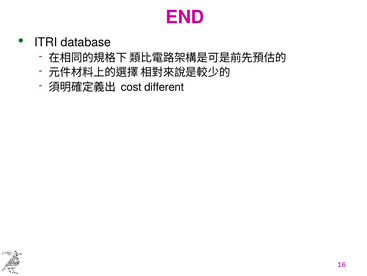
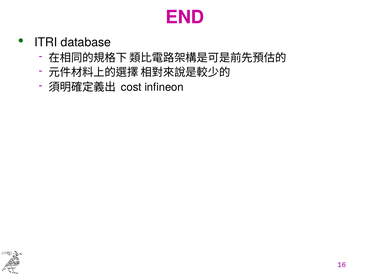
different: different -> infineon
